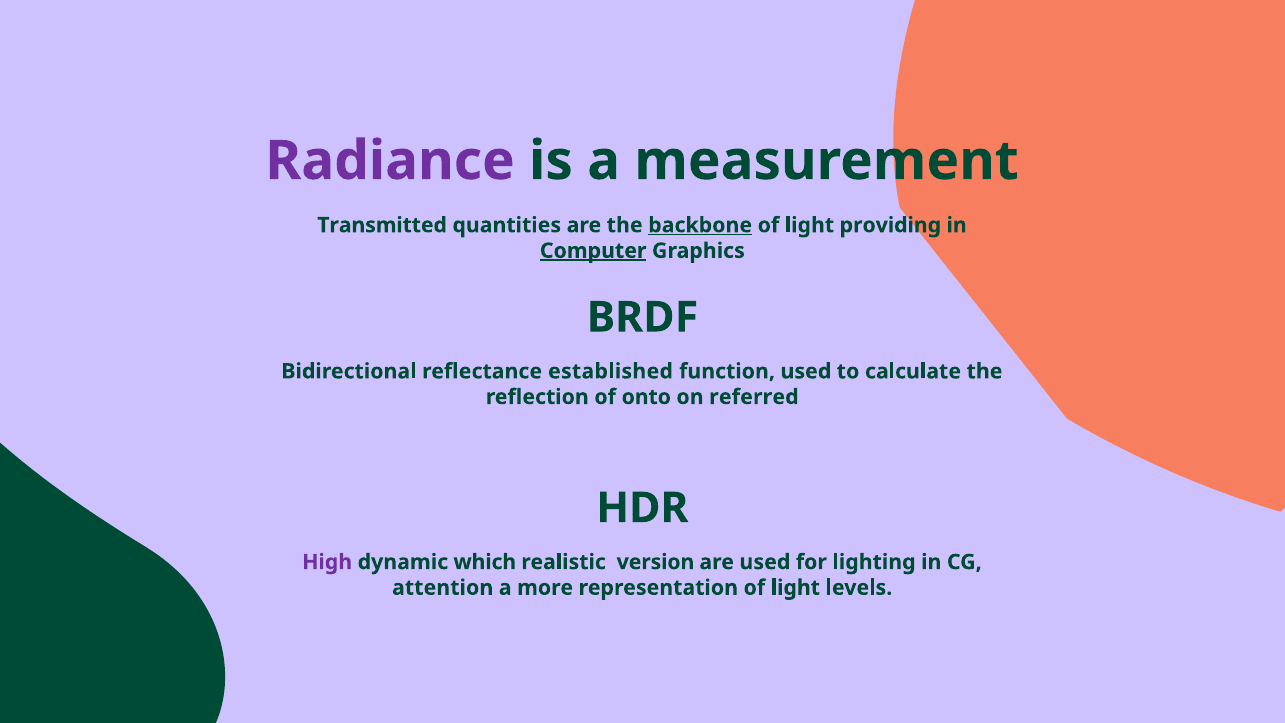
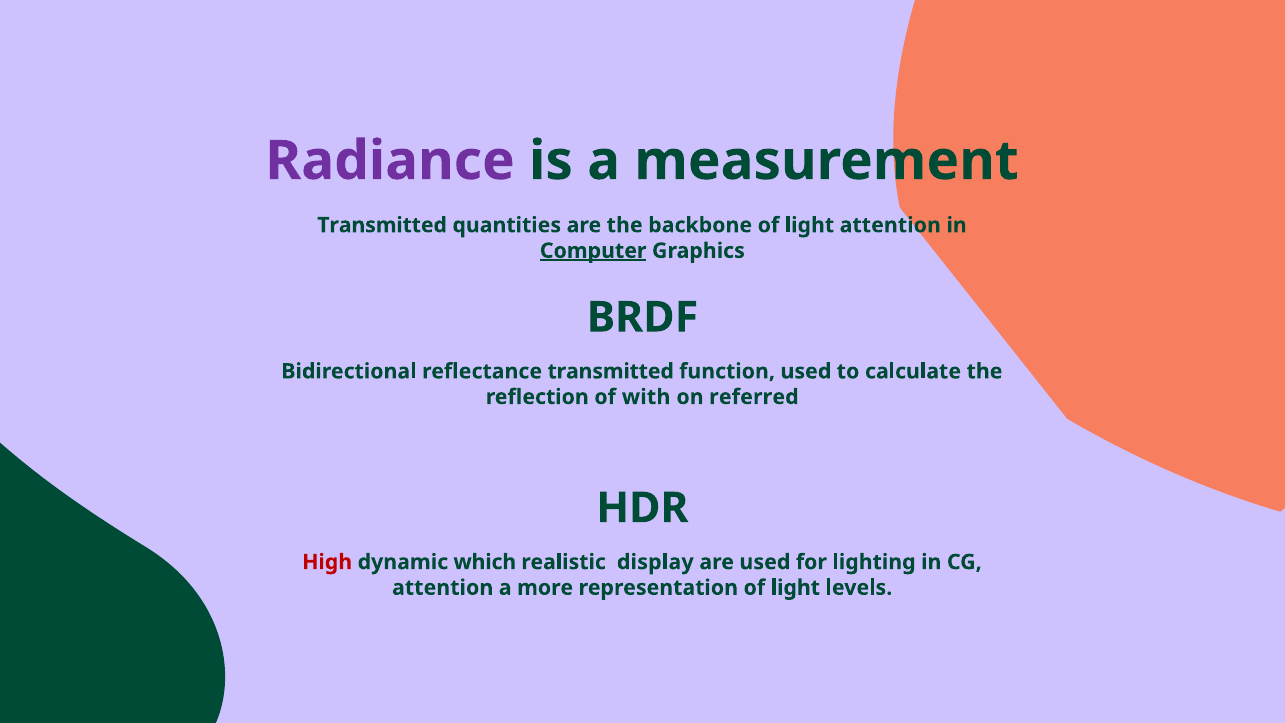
backbone underline: present -> none
light providing: providing -> attention
reflectance established: established -> transmitted
onto: onto -> with
High colour: purple -> red
version: version -> display
